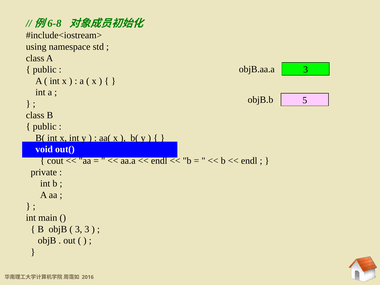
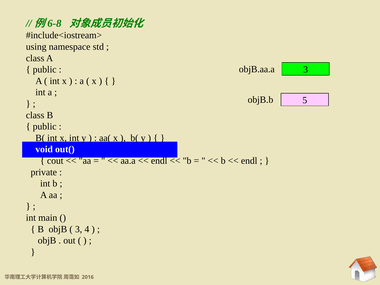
3 3: 3 -> 4
